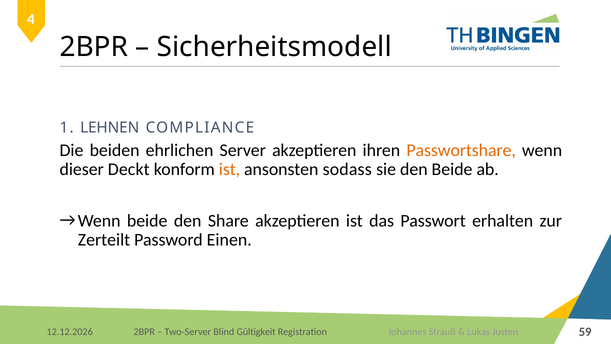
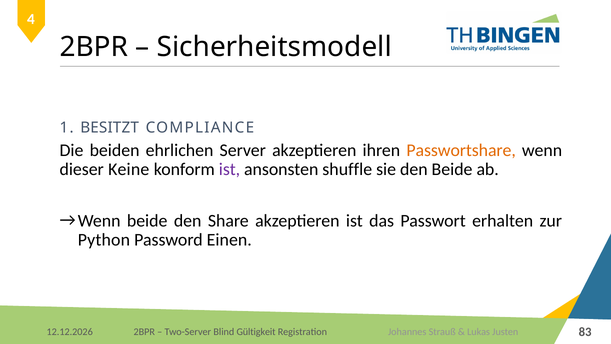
LEHNEN: LEHNEN -> BESITZT
Deckt: Deckt -> Keine
ist at (229, 169) colour: orange -> purple
sodass: sodass -> shuffle
Zerteilt: Zerteilt -> Python
59: 59 -> 83
